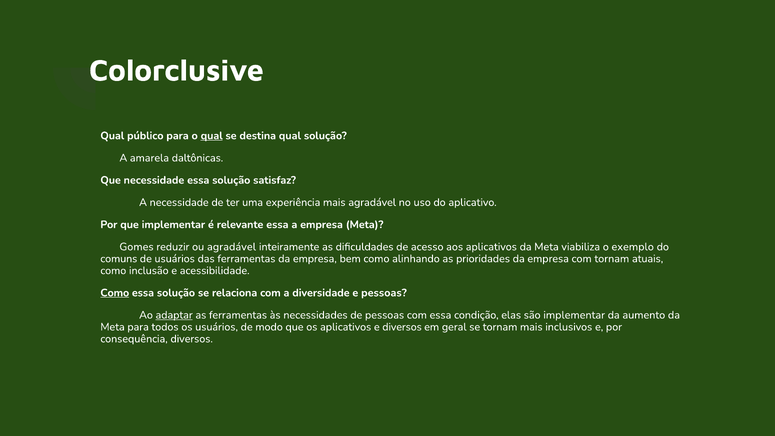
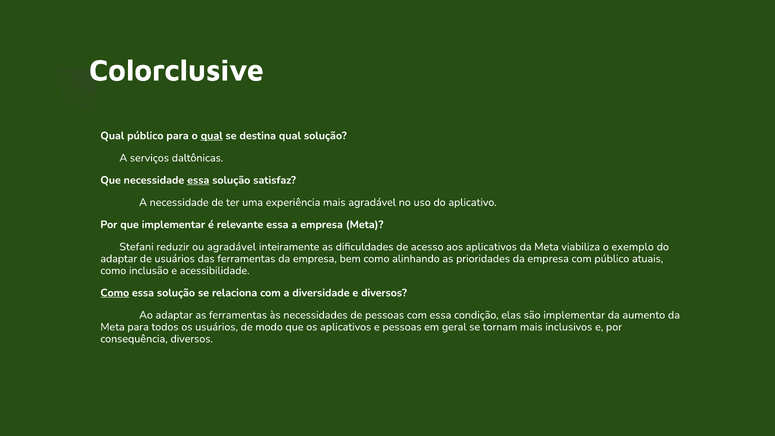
amarela: amarela -> serviços
essa at (198, 180) underline: none -> present
Gomes: Gomes -> Stefani
comuns at (119, 259): comuns -> adaptar
com tornam: tornam -> público
e pessoas: pessoas -> diversos
adaptar at (174, 315) underline: present -> none
e diversos: diversos -> pessoas
